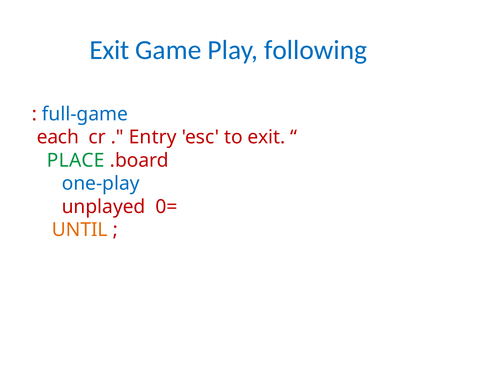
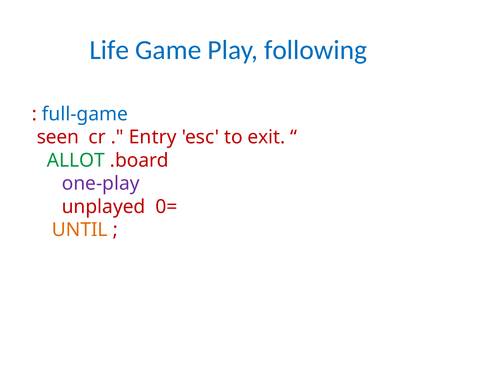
Exit at (109, 50): Exit -> Life
each: each -> seen
PLACE: PLACE -> ALLOT
one-play colour: blue -> purple
